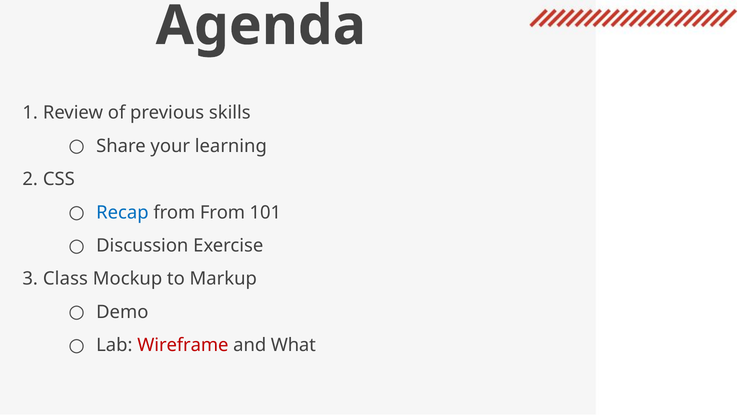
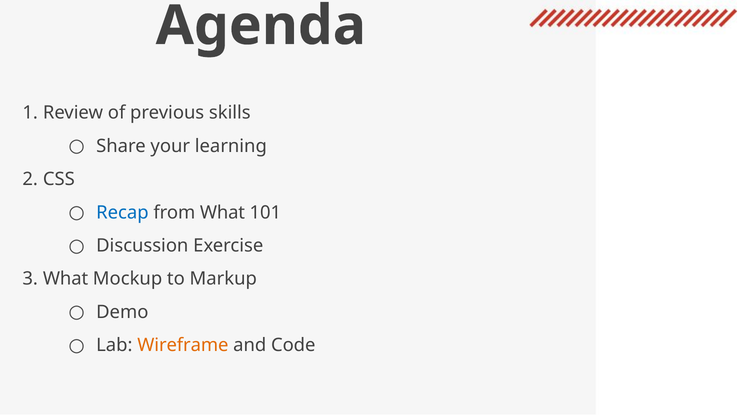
from From: From -> What
Class at (65, 279): Class -> What
Wireframe colour: red -> orange
What: What -> Code
